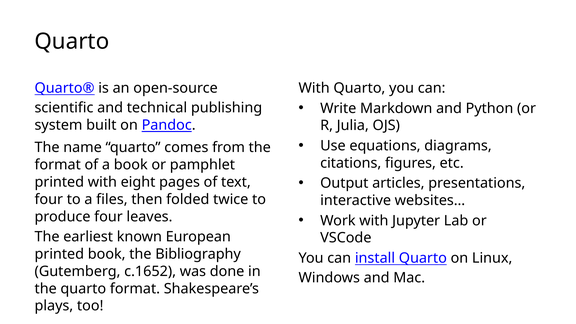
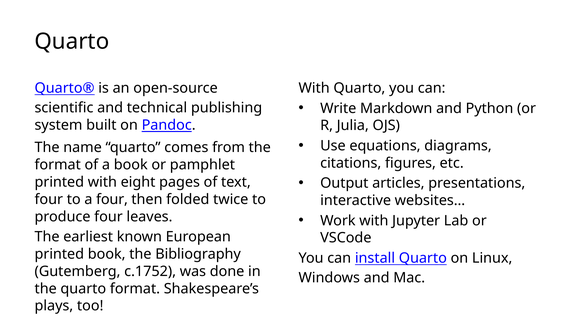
a files: files -> four
c.1652: c.1652 -> c.1752
